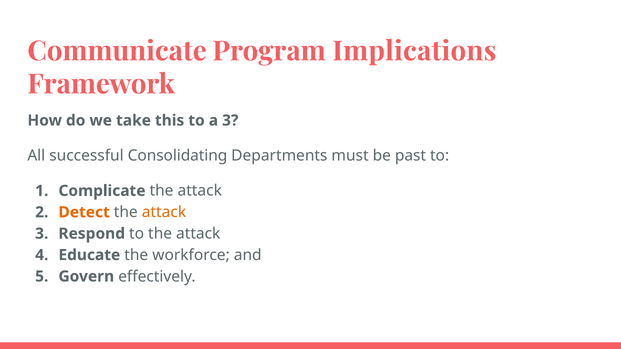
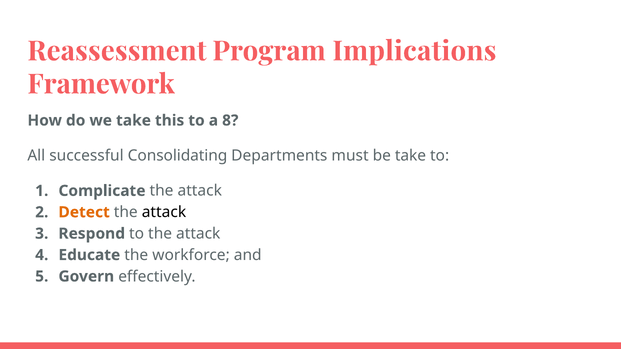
Communicate: Communicate -> Reassessment
a 3: 3 -> 8
be past: past -> take
attack at (164, 212) colour: orange -> black
